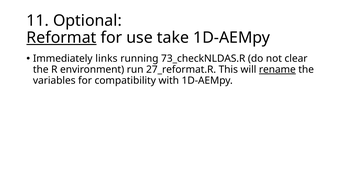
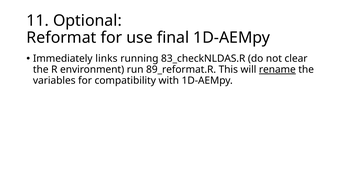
Reformat underline: present -> none
take: take -> final
73_checkNLDAS.R: 73_checkNLDAS.R -> 83_checkNLDAS.R
27_reformat.R: 27_reformat.R -> 89_reformat.R
